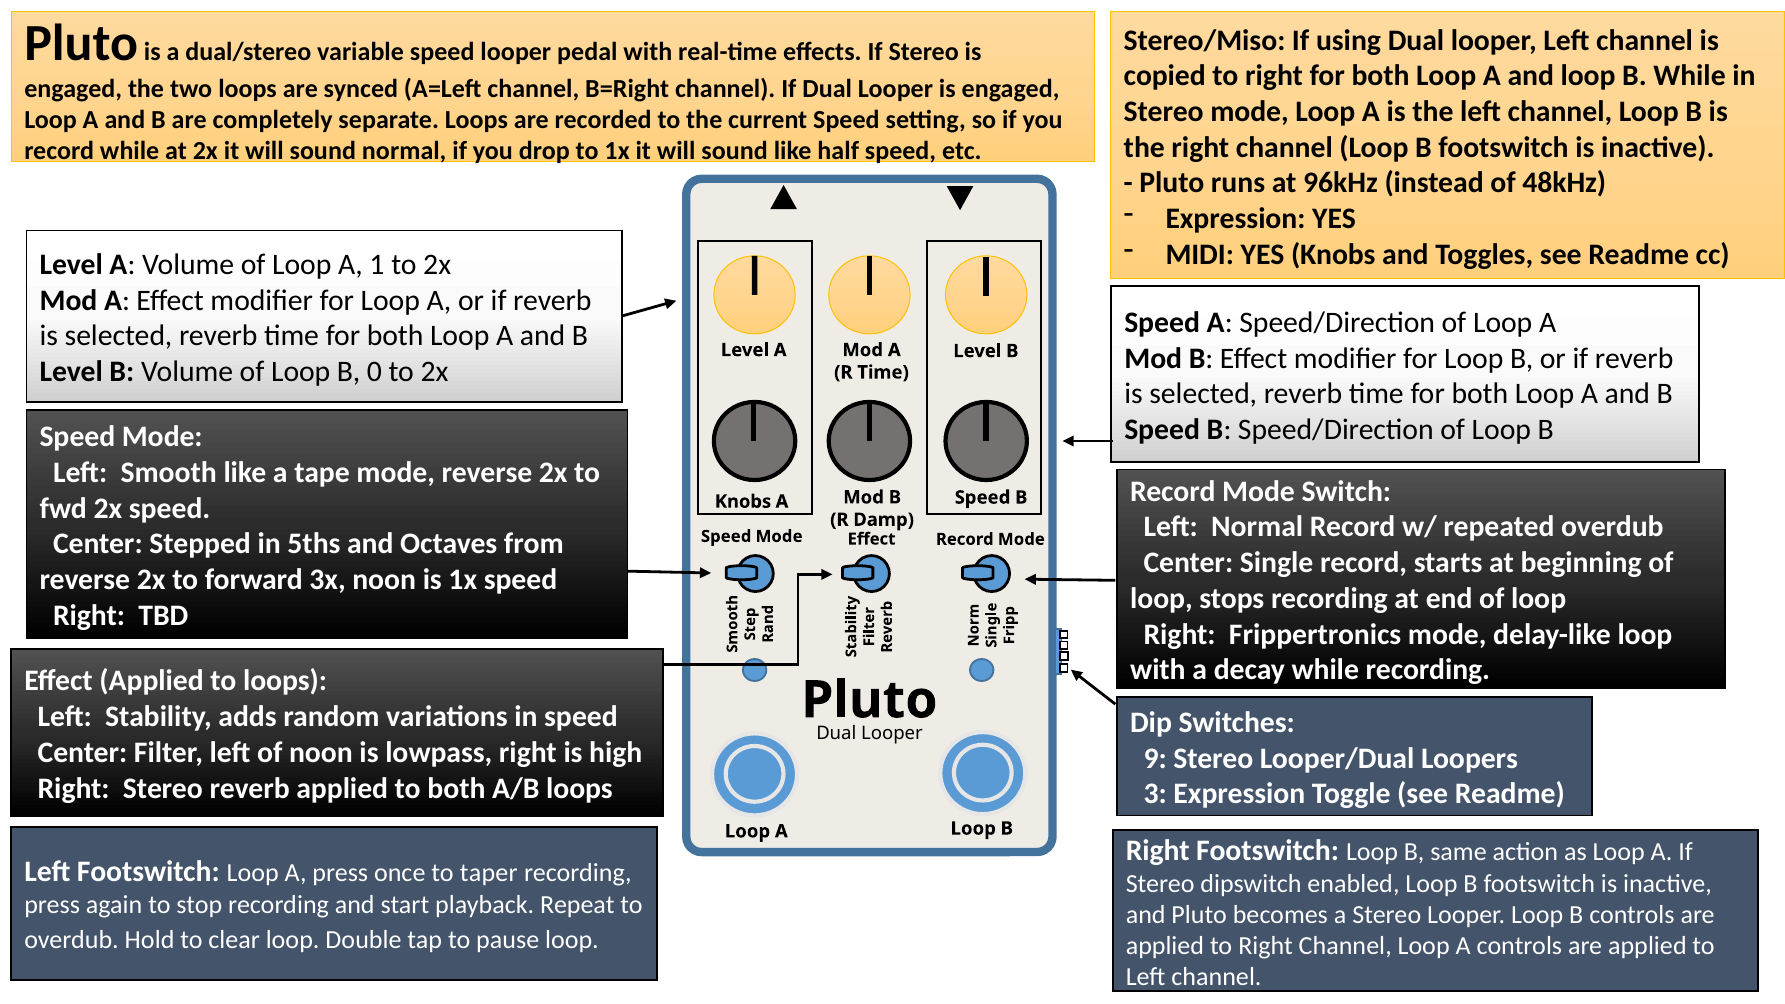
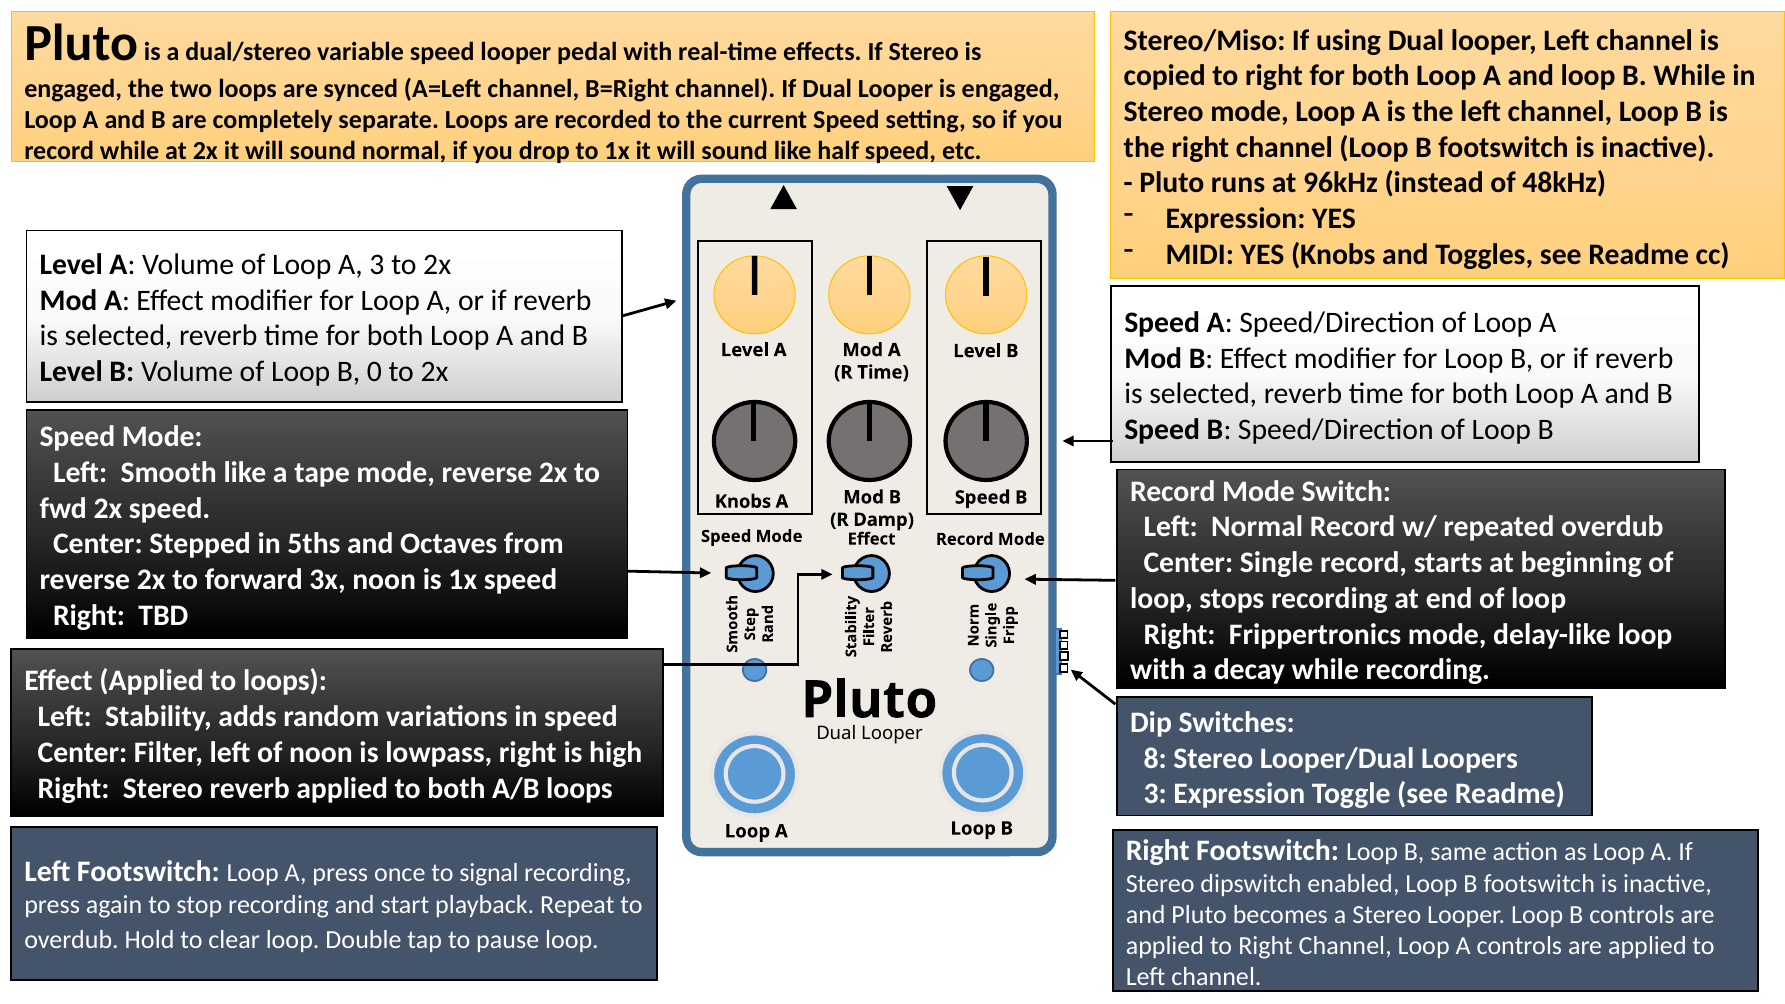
A 1: 1 -> 3
9: 9 -> 8
taper: taper -> signal
